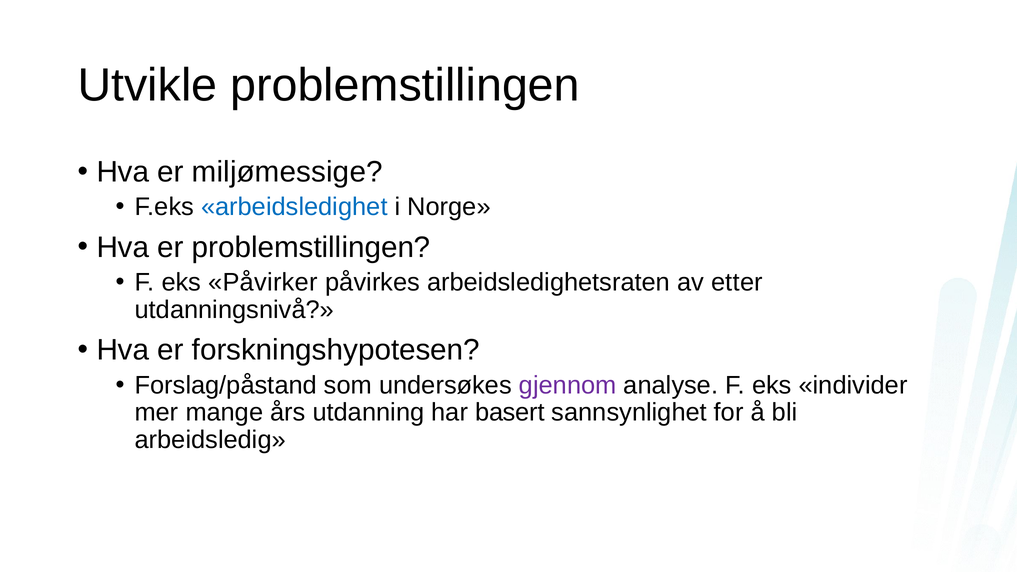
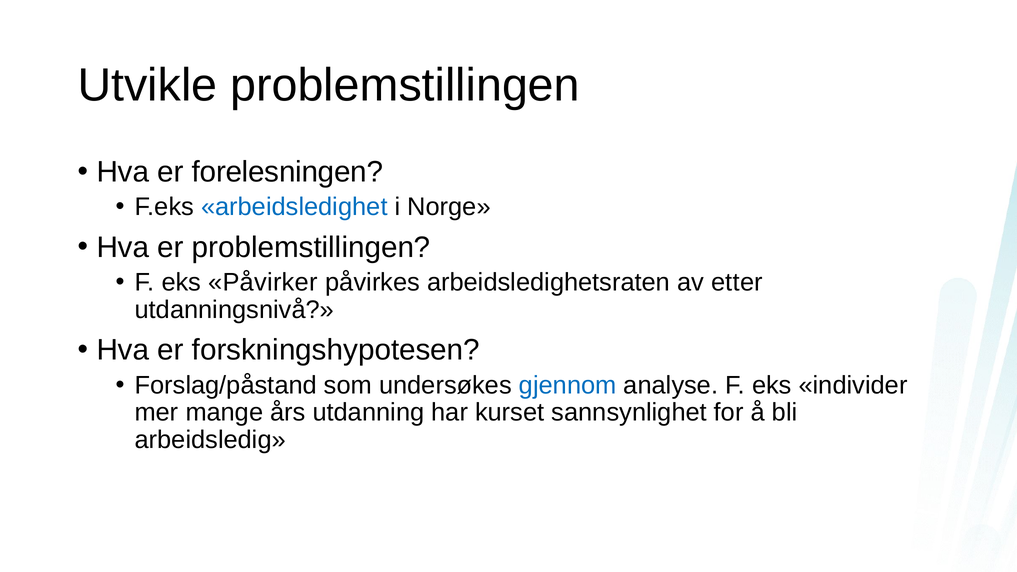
miljømessige: miljømessige -> forelesningen
gjennom colour: purple -> blue
basert: basert -> kurset
